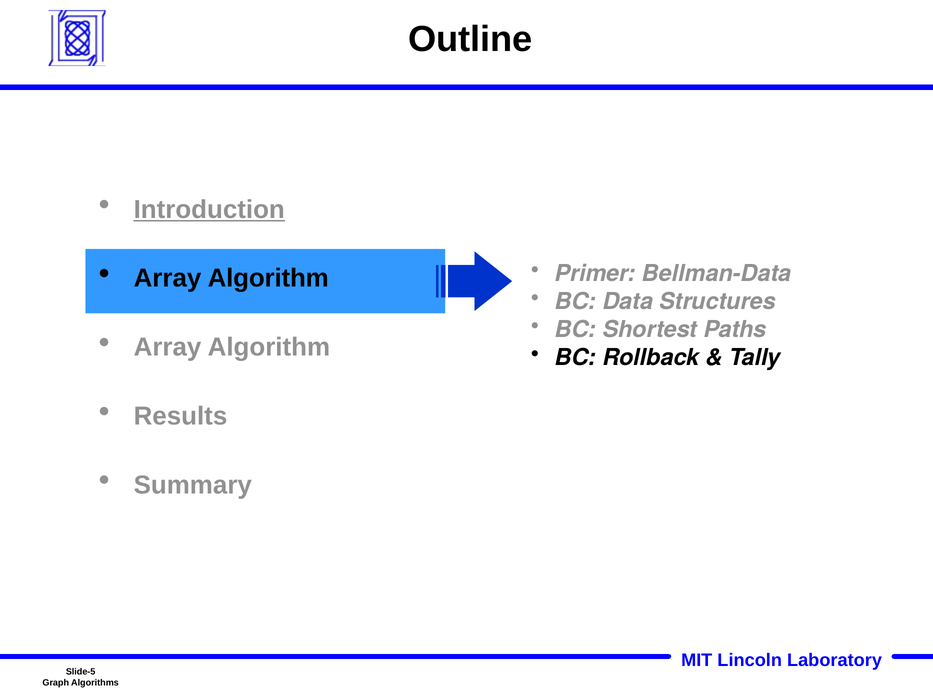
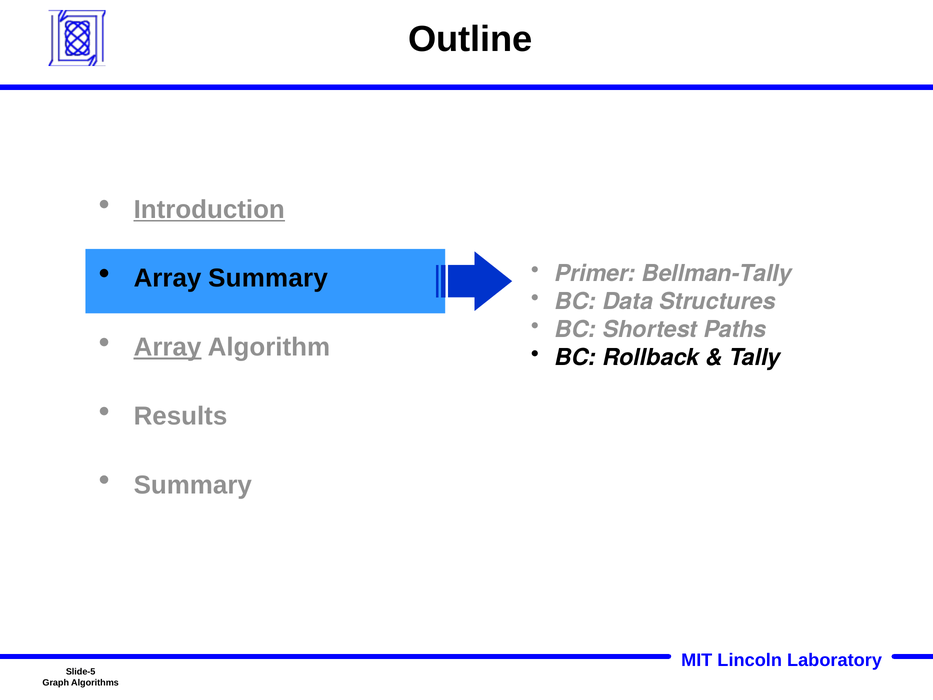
Bellman-Data: Bellman-Data -> Bellman-Tally
Algorithm at (268, 278): Algorithm -> Summary
Array at (168, 347) underline: none -> present
